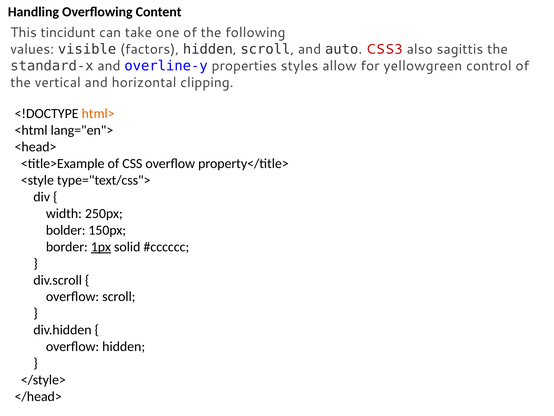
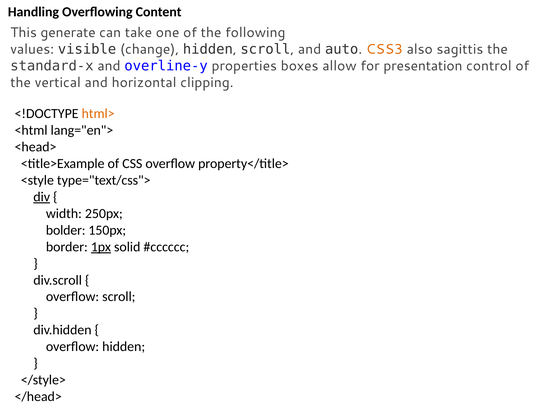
tincidunt: tincidunt -> generate
factors: factors -> change
CSS3 colour: red -> orange
styles: styles -> boxes
yellowgreen: yellowgreen -> presentation
div underline: none -> present
